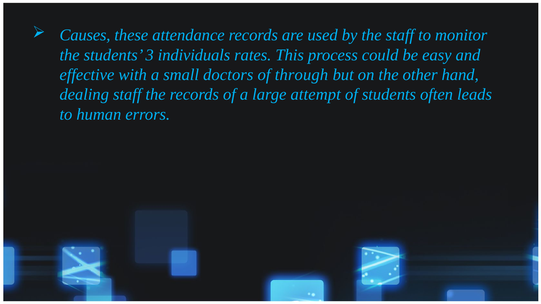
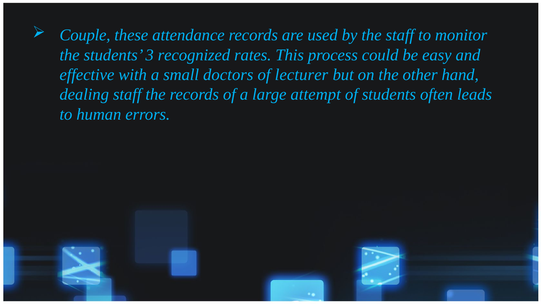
Causes: Causes -> Couple
individuals: individuals -> recognized
through: through -> lecturer
